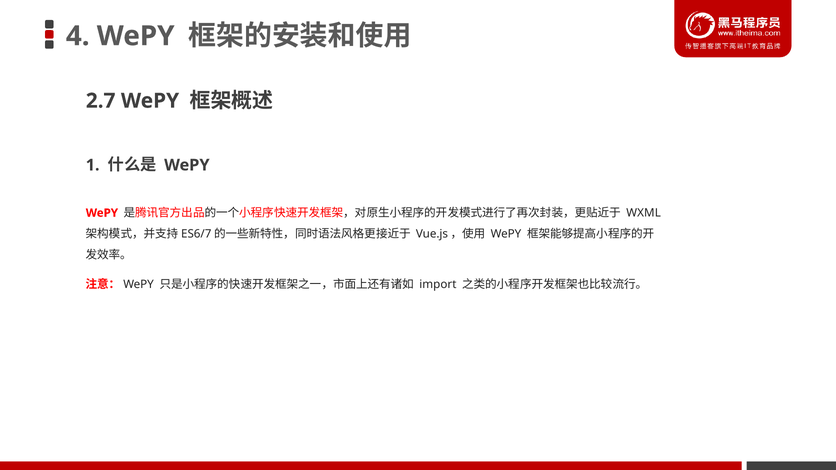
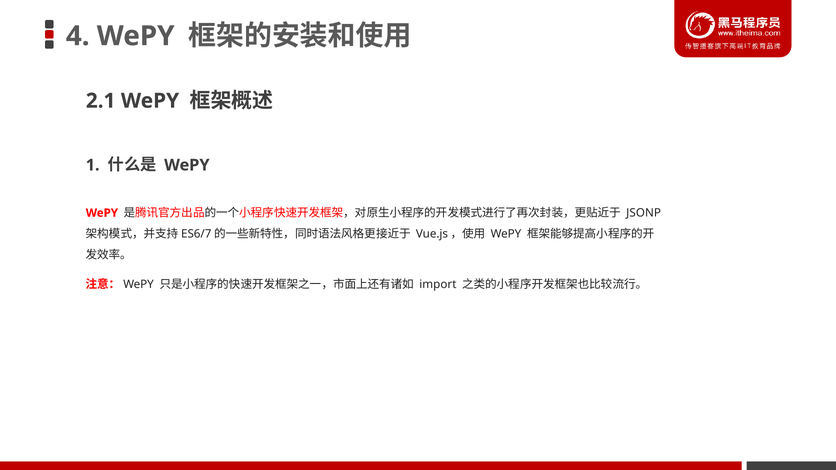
2.7: 2.7 -> 2.1
WXML: WXML -> JSONP
